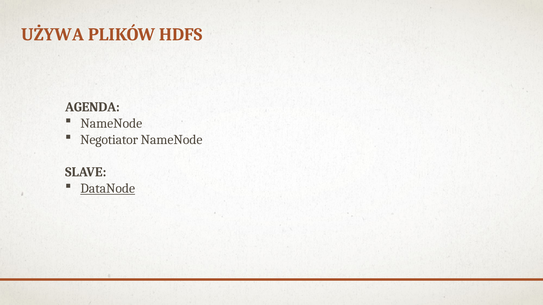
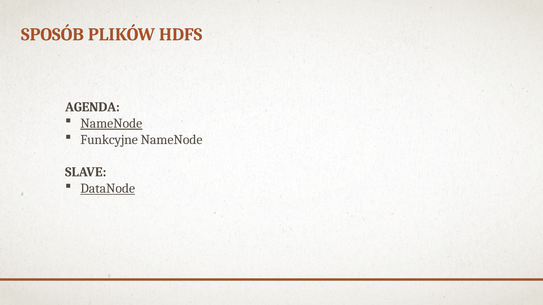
UŻYWA: UŻYWA -> SPOSÓB
NameNode at (111, 124) underline: none -> present
Negotiator: Negotiator -> Funkcyjne
